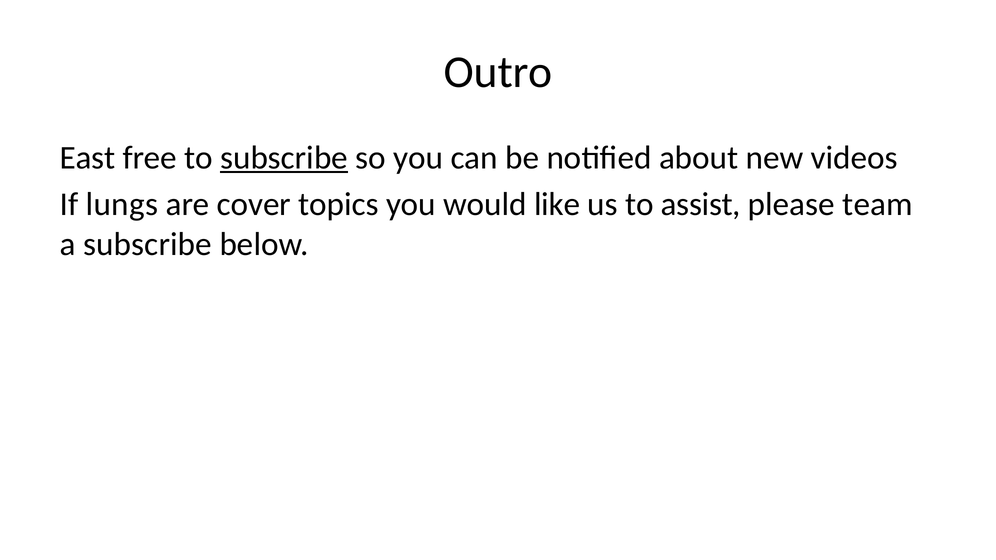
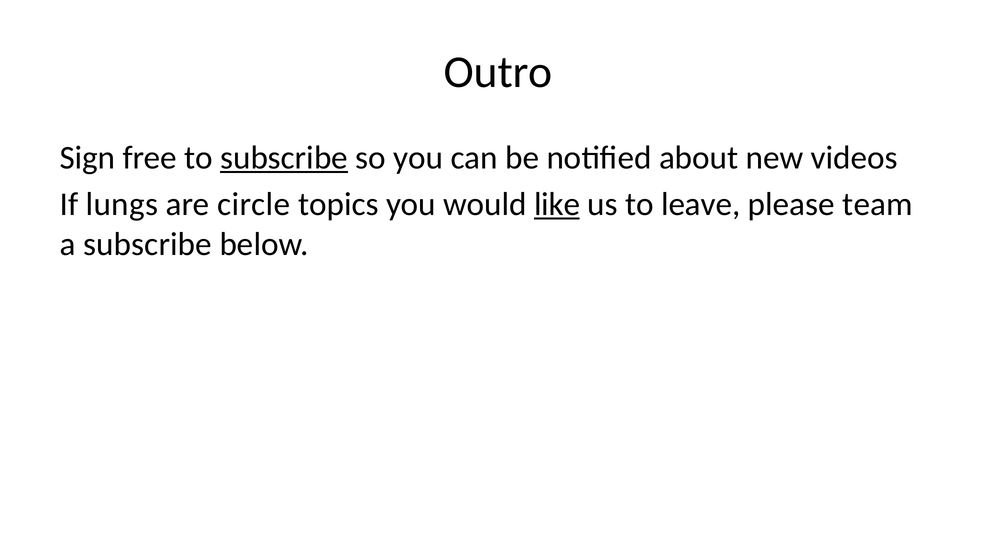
East: East -> Sign
cover: cover -> circle
like underline: none -> present
assist: assist -> leave
